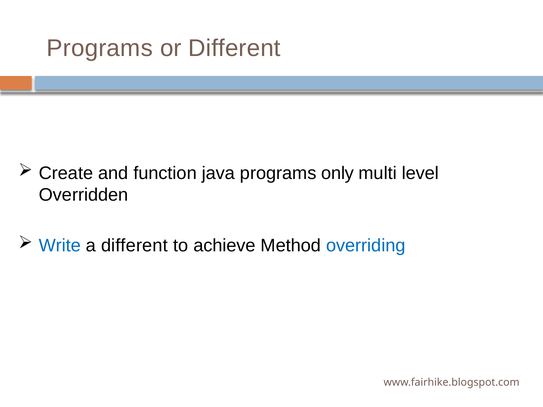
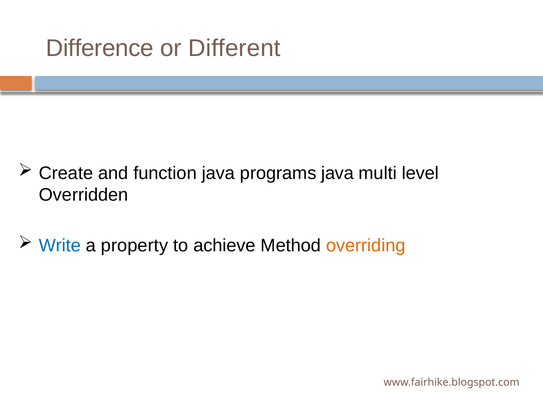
Programs at (100, 48): Programs -> Difference
programs only: only -> java
a different: different -> property
overriding colour: blue -> orange
